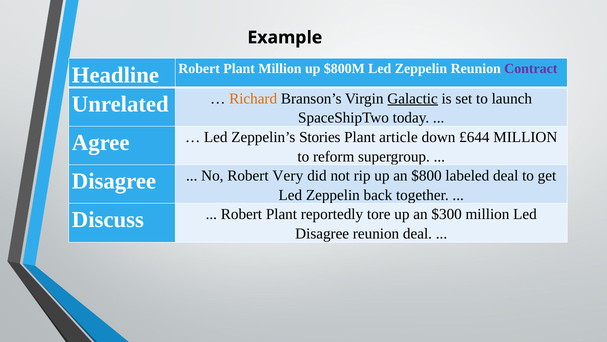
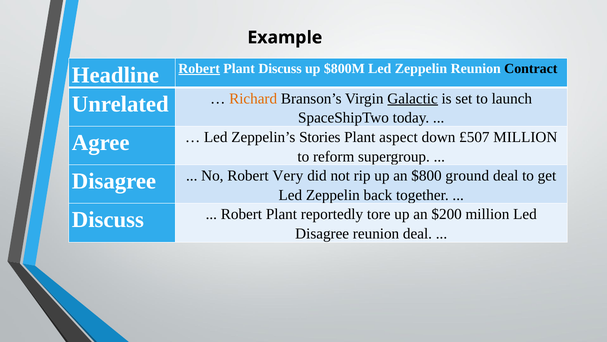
Robert at (199, 68) underline: none -> present
Plant Million: Million -> Discuss
Contract colour: purple -> black
article: article -> aspect
£644: £644 -> £507
labeled: labeled -> ground
$300: $300 -> $200
